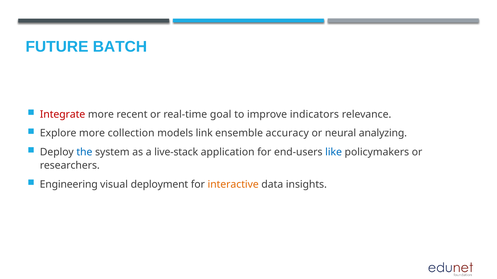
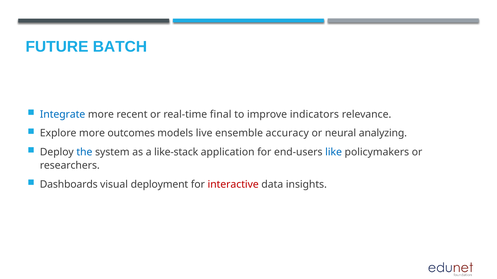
Integrate colour: red -> blue
goal: goal -> final
collection: collection -> outcomes
link: link -> live
live-stack: live-stack -> like-stack
Engineering: Engineering -> Dashboards
interactive colour: orange -> red
